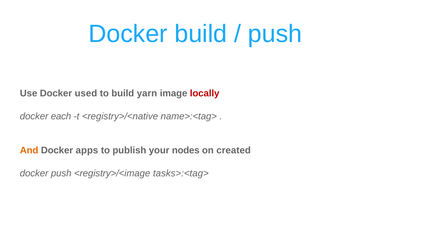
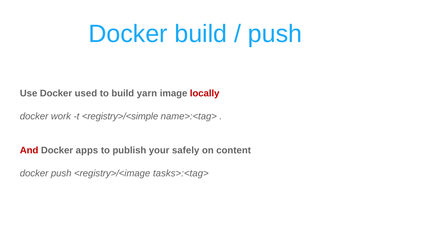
each: each -> work
<registry>/<native: <registry>/<native -> <registry>/<simple
And colour: orange -> red
nodes: nodes -> safely
created: created -> content
